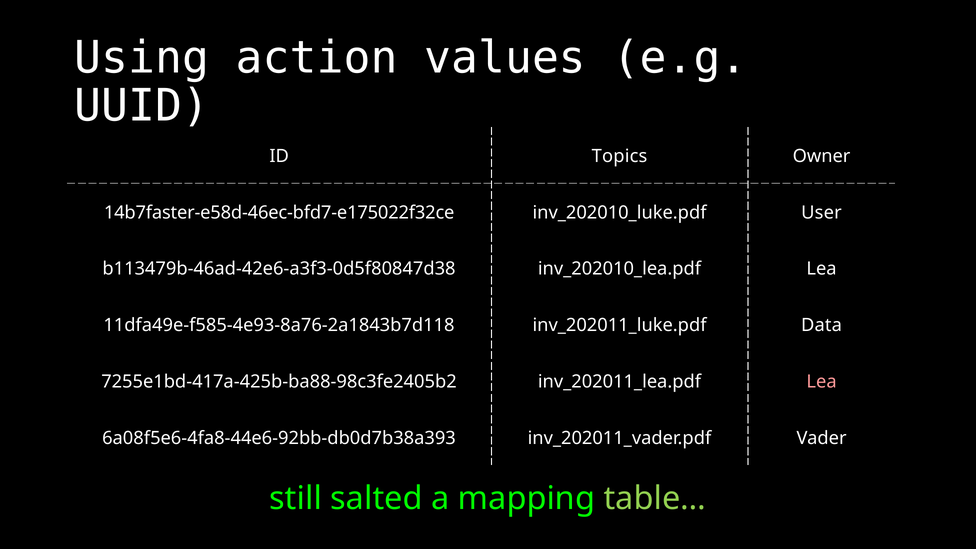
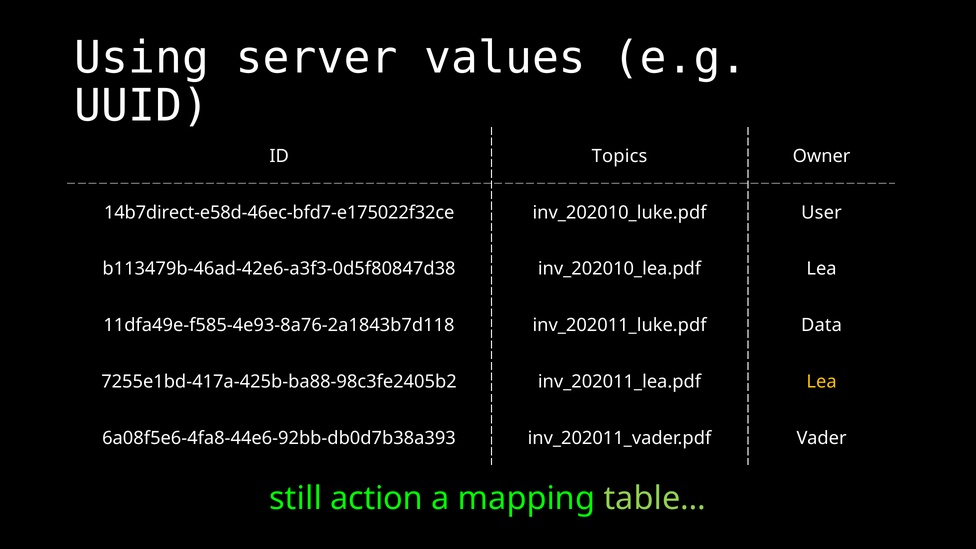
action: action -> server
14b7faster-e58d-46ec-bfd7-e175022f32ce: 14b7faster-e58d-46ec-bfd7-e175022f32ce -> 14b7direct-e58d-46ec-bfd7-e175022f32ce
Lea at (822, 382) colour: pink -> yellow
salted: salted -> action
